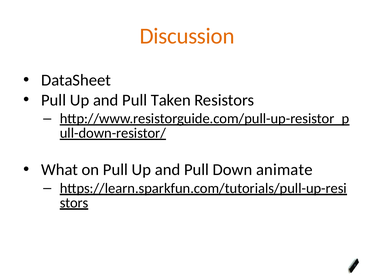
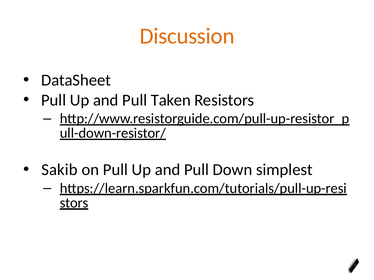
What: What -> Sakib
animate: animate -> simplest
